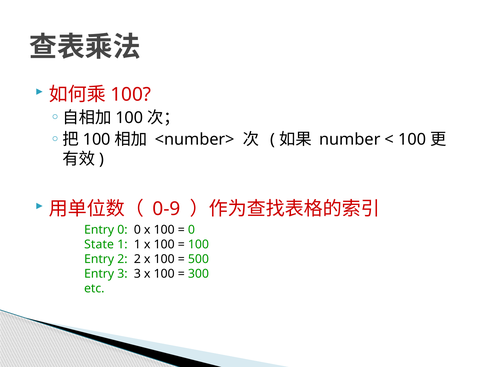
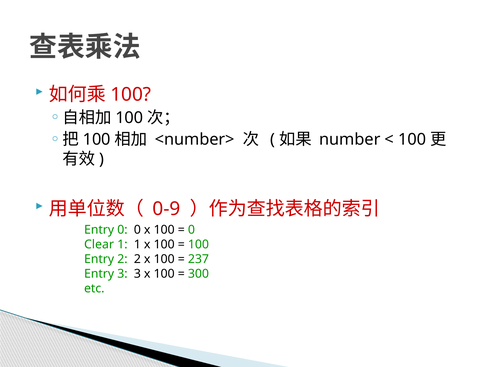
State: State -> Clear
500: 500 -> 237
